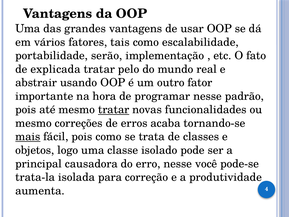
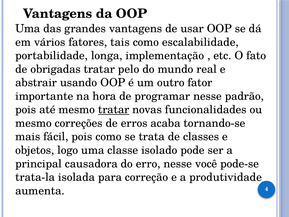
serão: serão -> longa
explicada: explicada -> obrigadas
mais underline: present -> none
